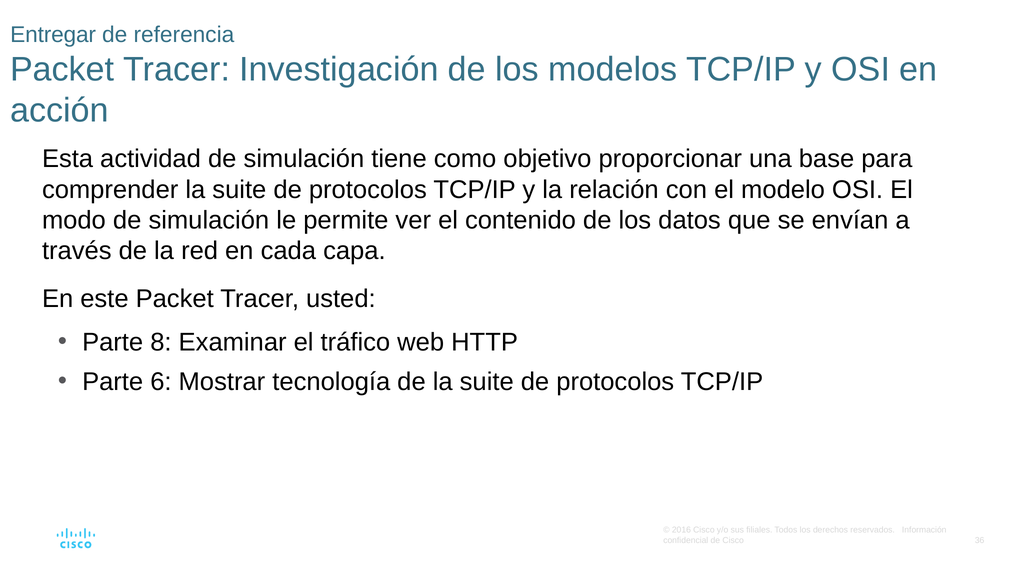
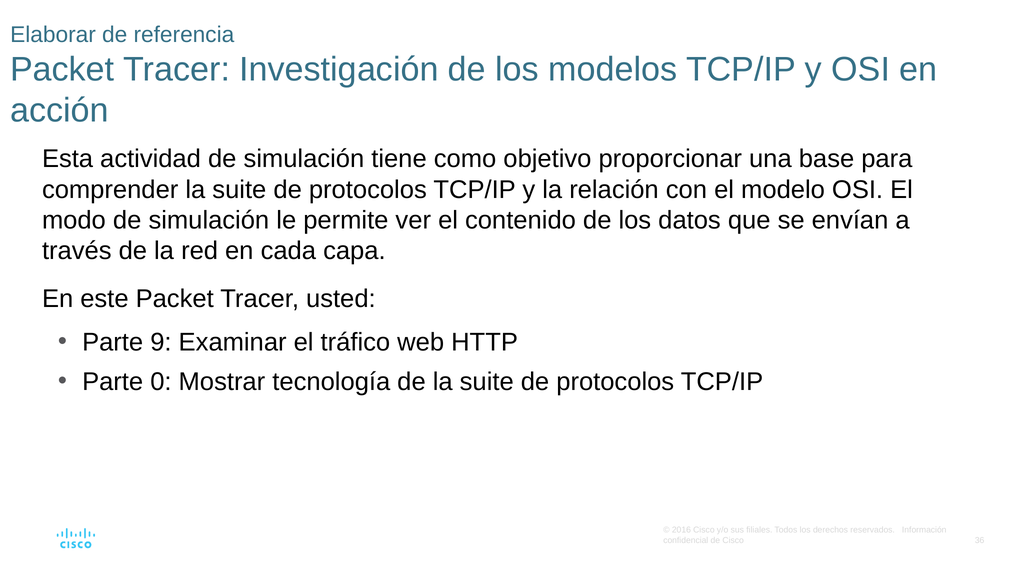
Entregar: Entregar -> Elaborar
8: 8 -> 9
6: 6 -> 0
